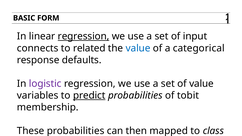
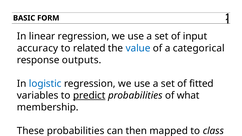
regression at (84, 36) underline: present -> none
connects: connects -> accuracy
defaults: defaults -> outputs
logistic colour: purple -> blue
of value: value -> fitted
tobit: tobit -> what
